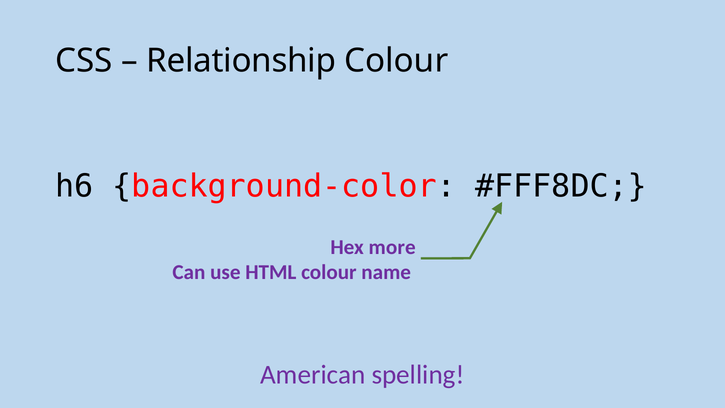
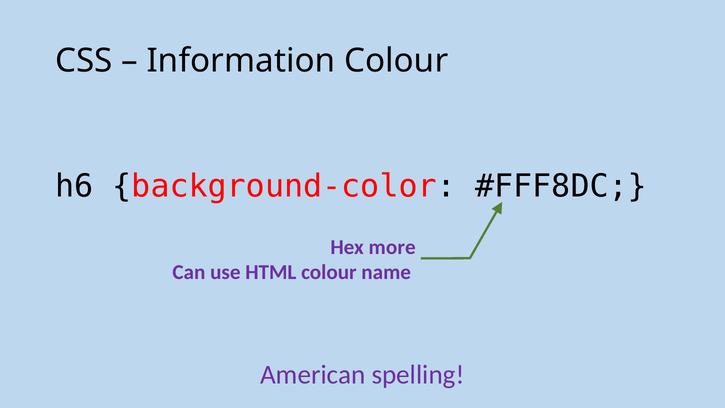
Relationship: Relationship -> Information
